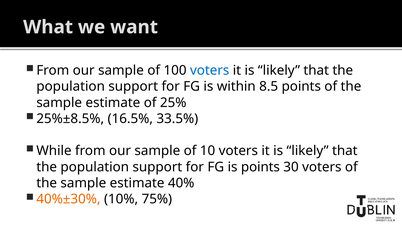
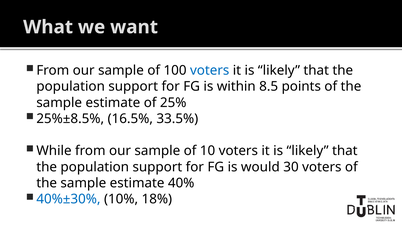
is points: points -> would
40%±30% colour: orange -> blue
75%: 75% -> 18%
